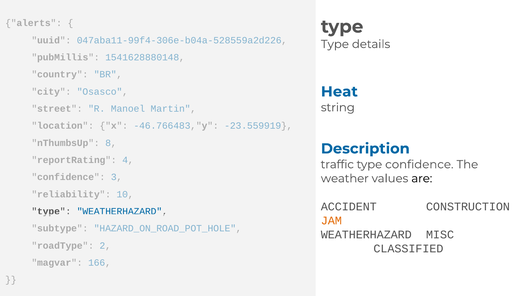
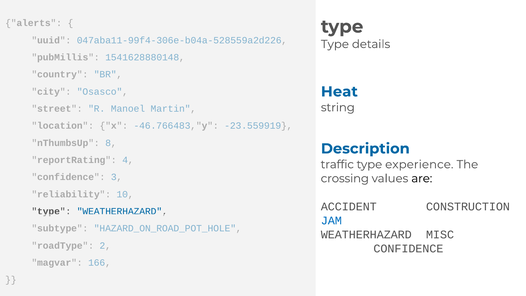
type confidence: confidence -> experience
weather: weather -> crossing
JAM colour: orange -> blue
CLASSIFIED at (408, 249): CLASSIFIED -> CONFIDENCE
